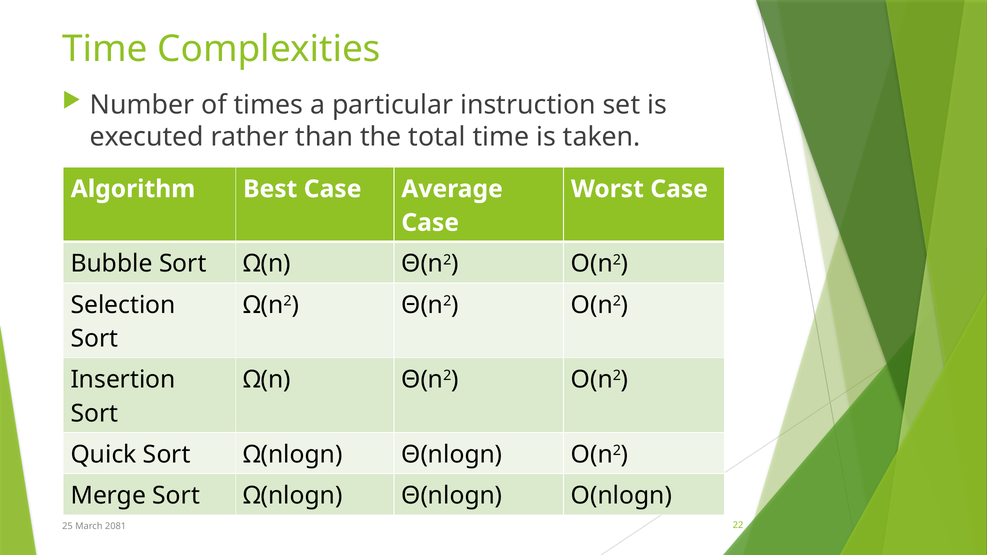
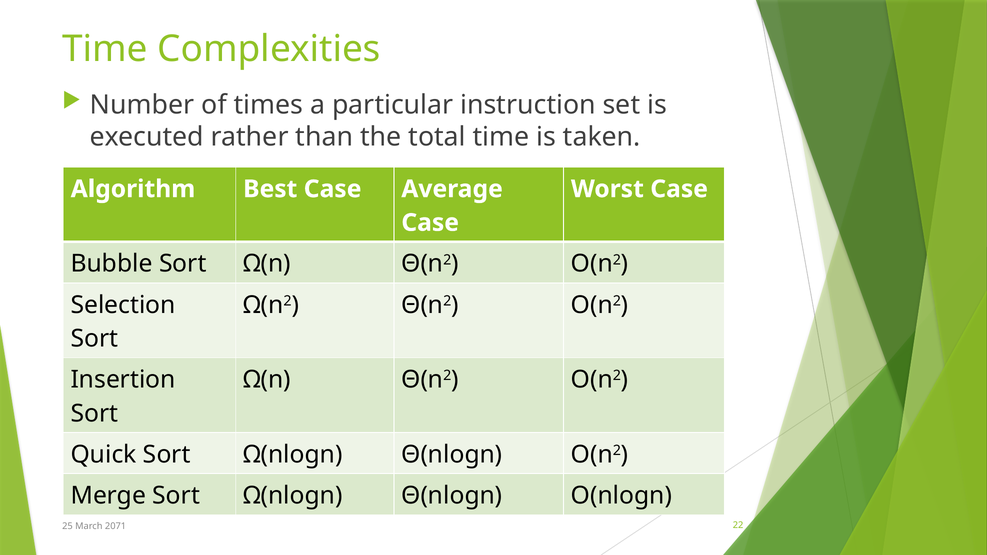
2081: 2081 -> 2071
